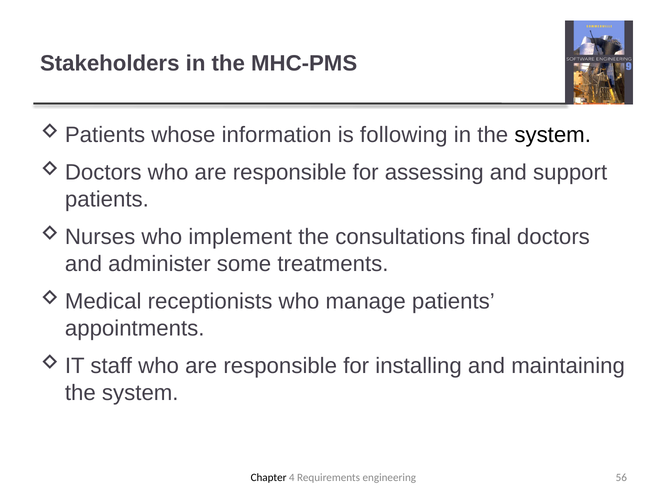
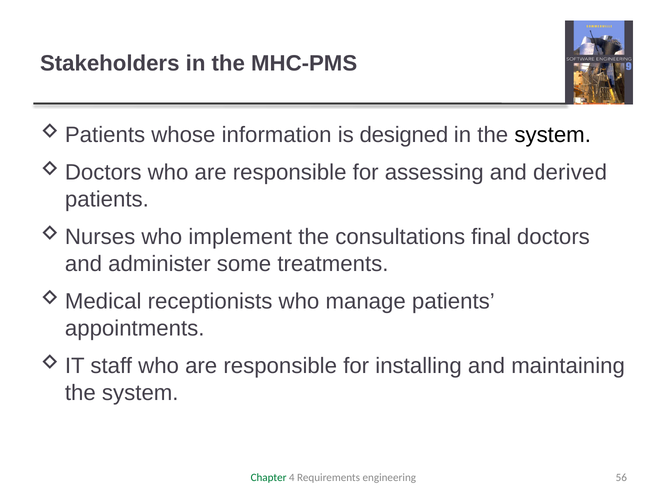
following: following -> designed
support: support -> derived
Chapter colour: black -> green
